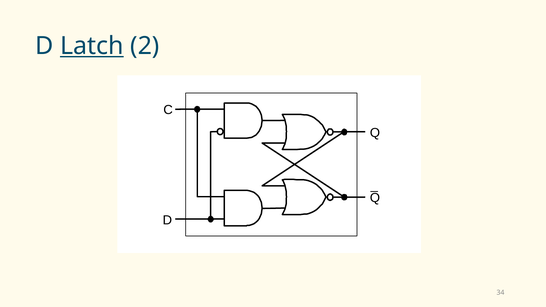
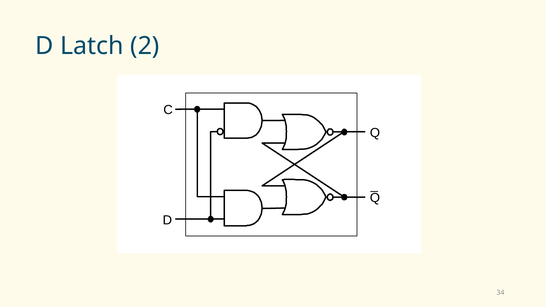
Latch underline: present -> none
